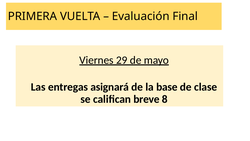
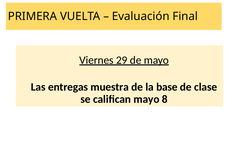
asignará: asignará -> muestra
califican breve: breve -> mayo
